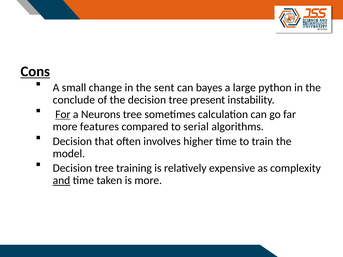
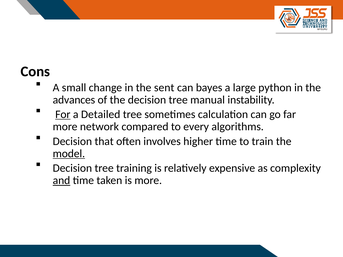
Cons underline: present -> none
conclude: conclude -> advances
present: present -> manual
Neurons: Neurons -> Detailed
features: features -> network
serial: serial -> every
model underline: none -> present
